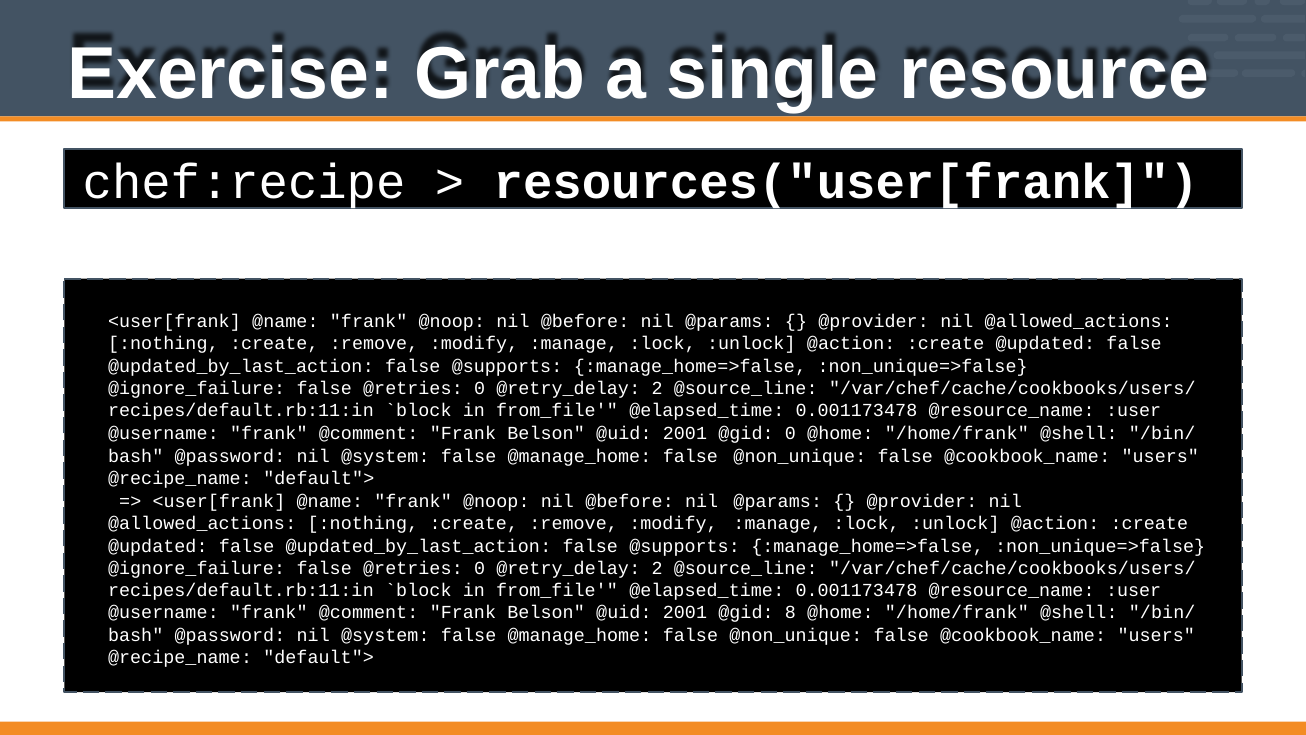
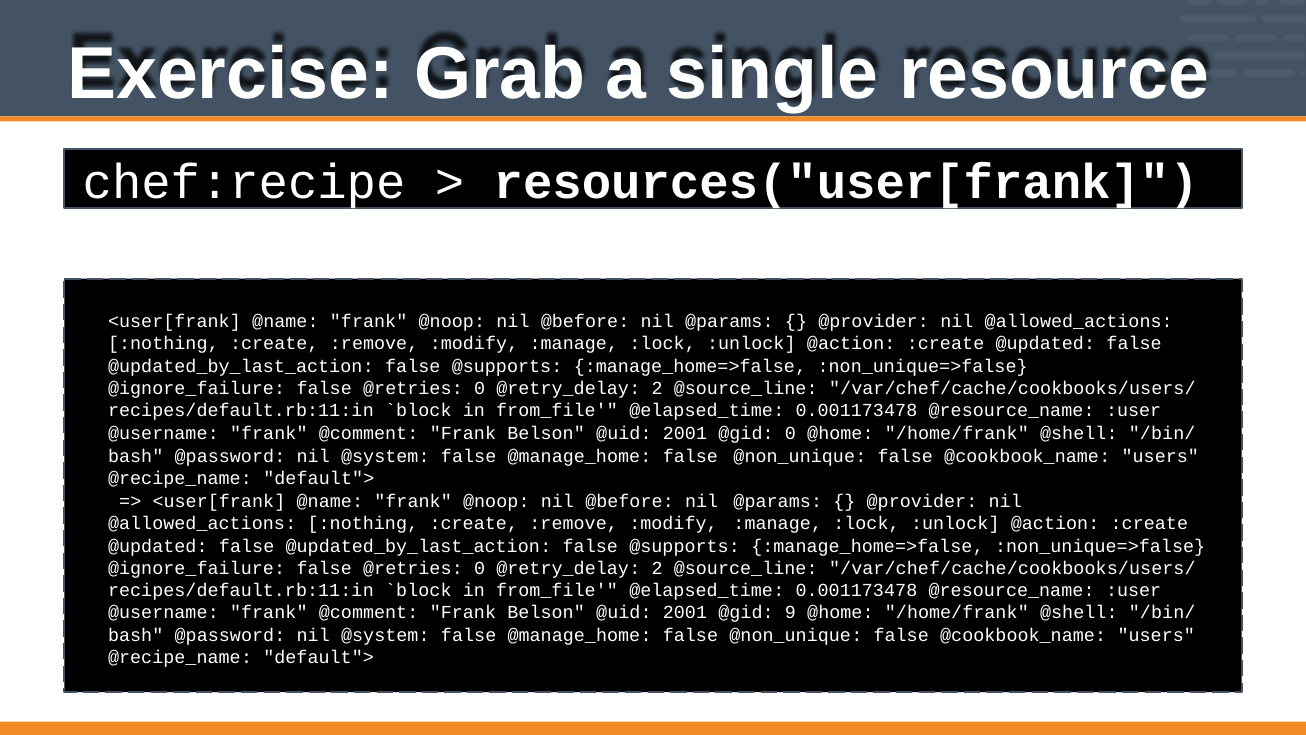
8: 8 -> 9
